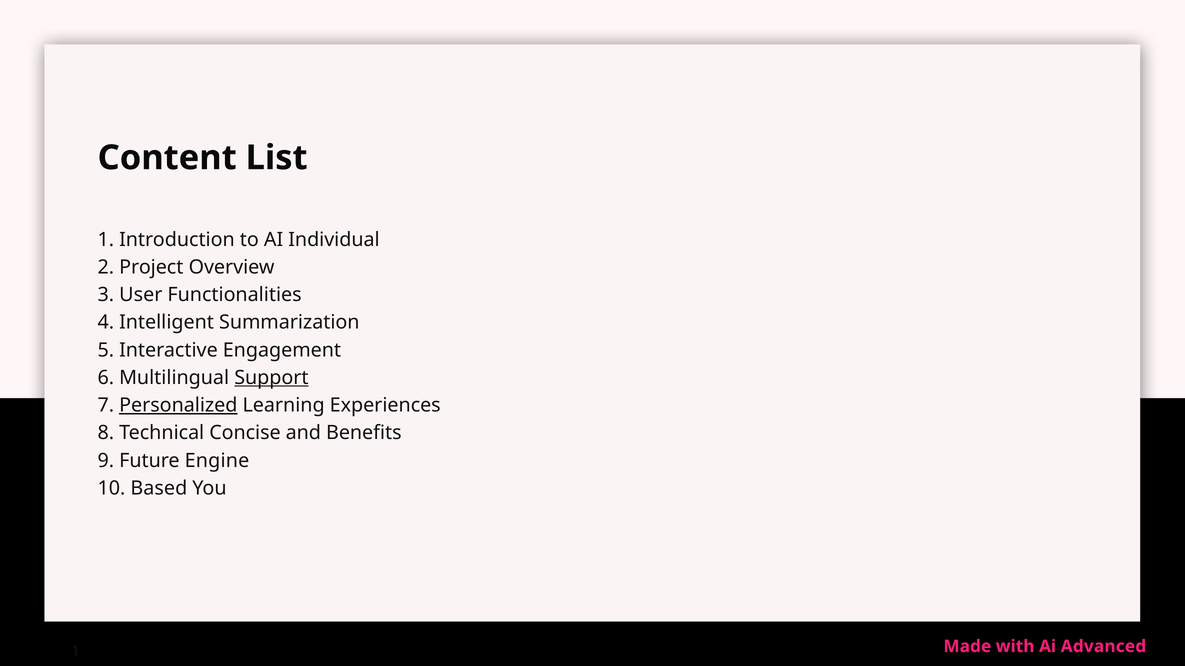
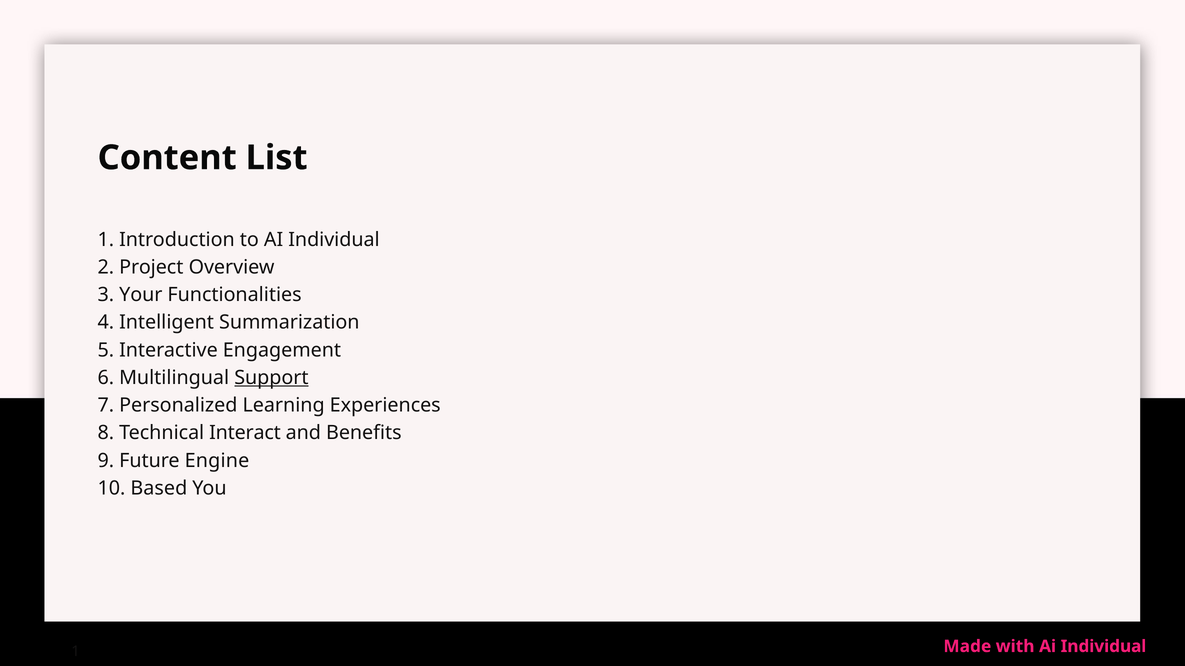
User: User -> Your
Personalized underline: present -> none
Concise: Concise -> Interact
Advanced at (1103, 647): Advanced -> Individual
